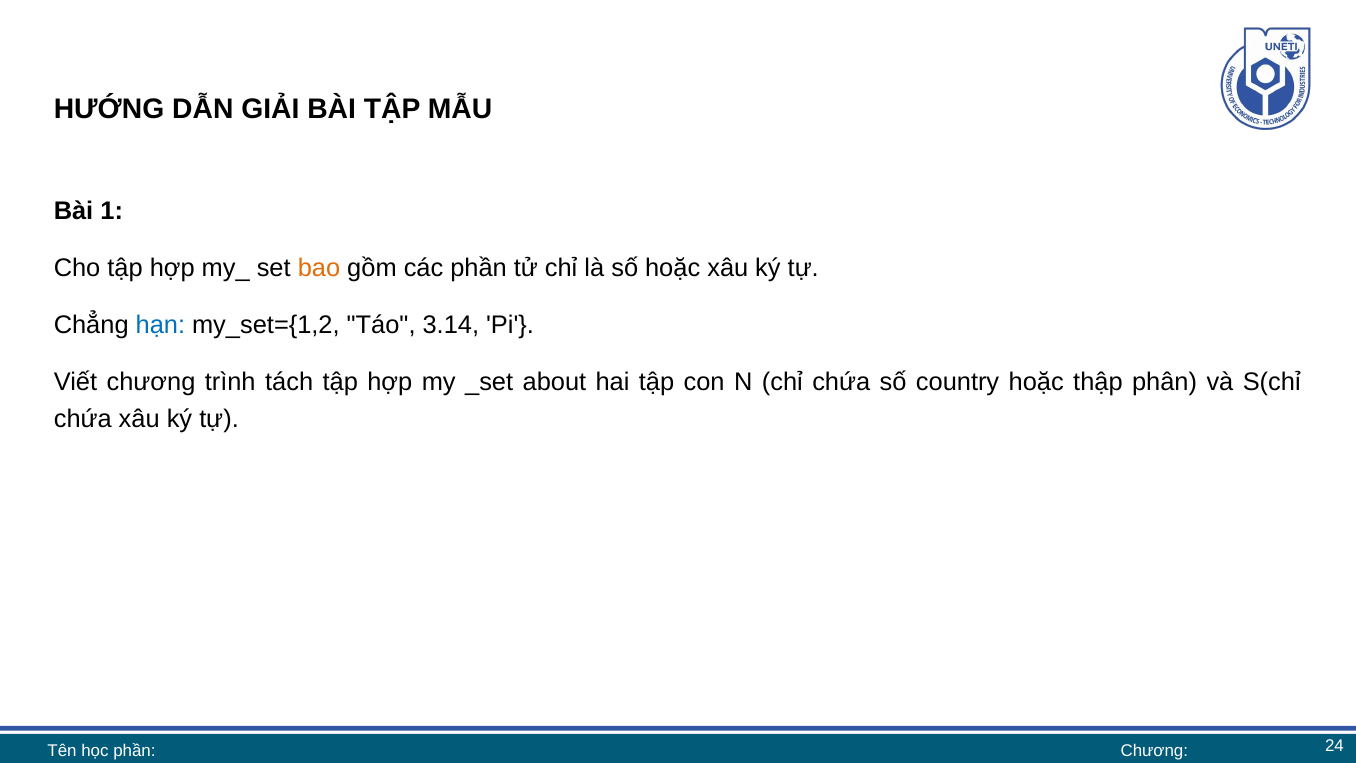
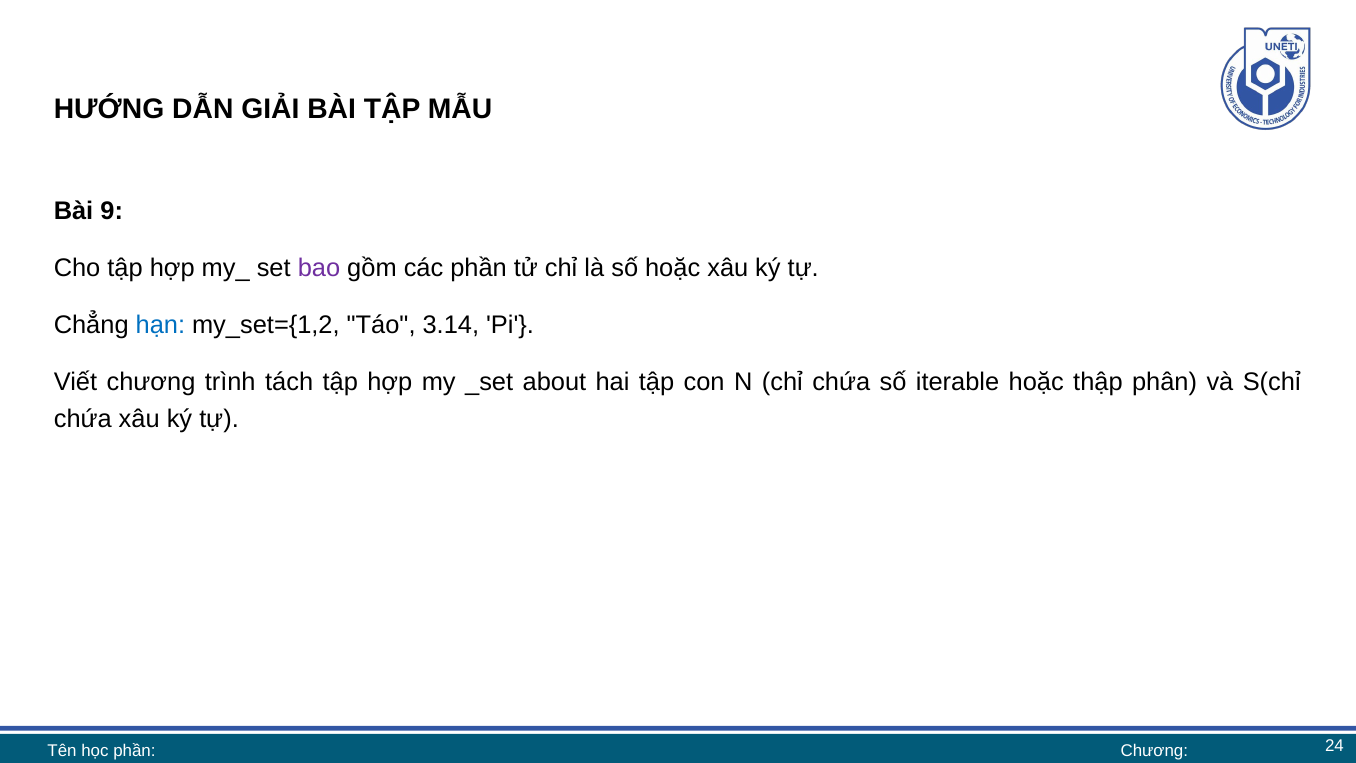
1: 1 -> 9
bao colour: orange -> purple
country: country -> iterable
